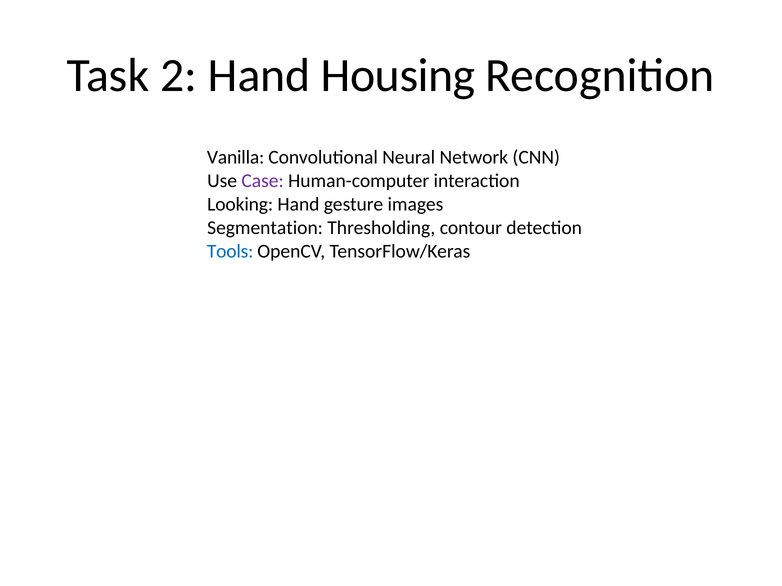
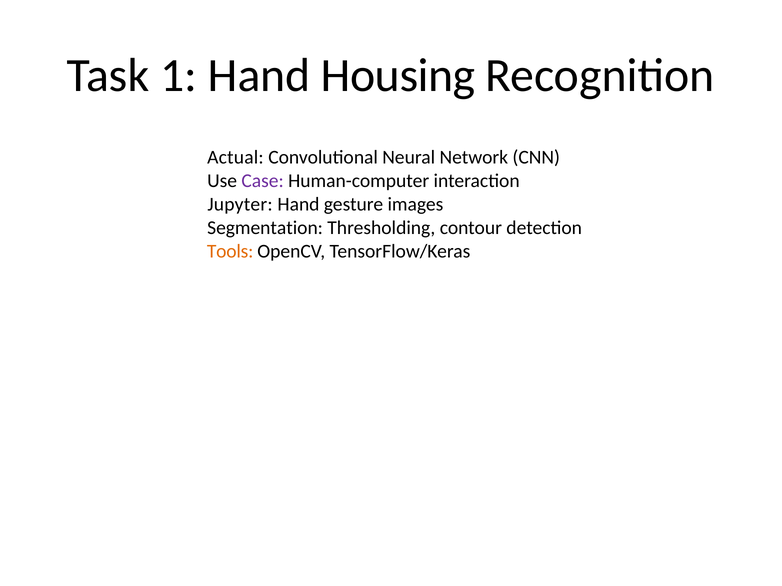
2: 2 -> 1
Vanilla: Vanilla -> Actual
Looking: Looking -> Jupyter
Tools colour: blue -> orange
